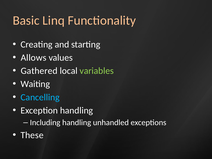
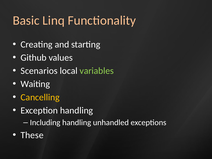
Allows: Allows -> Github
Gathered: Gathered -> Scenarios
Cancelling colour: light blue -> yellow
